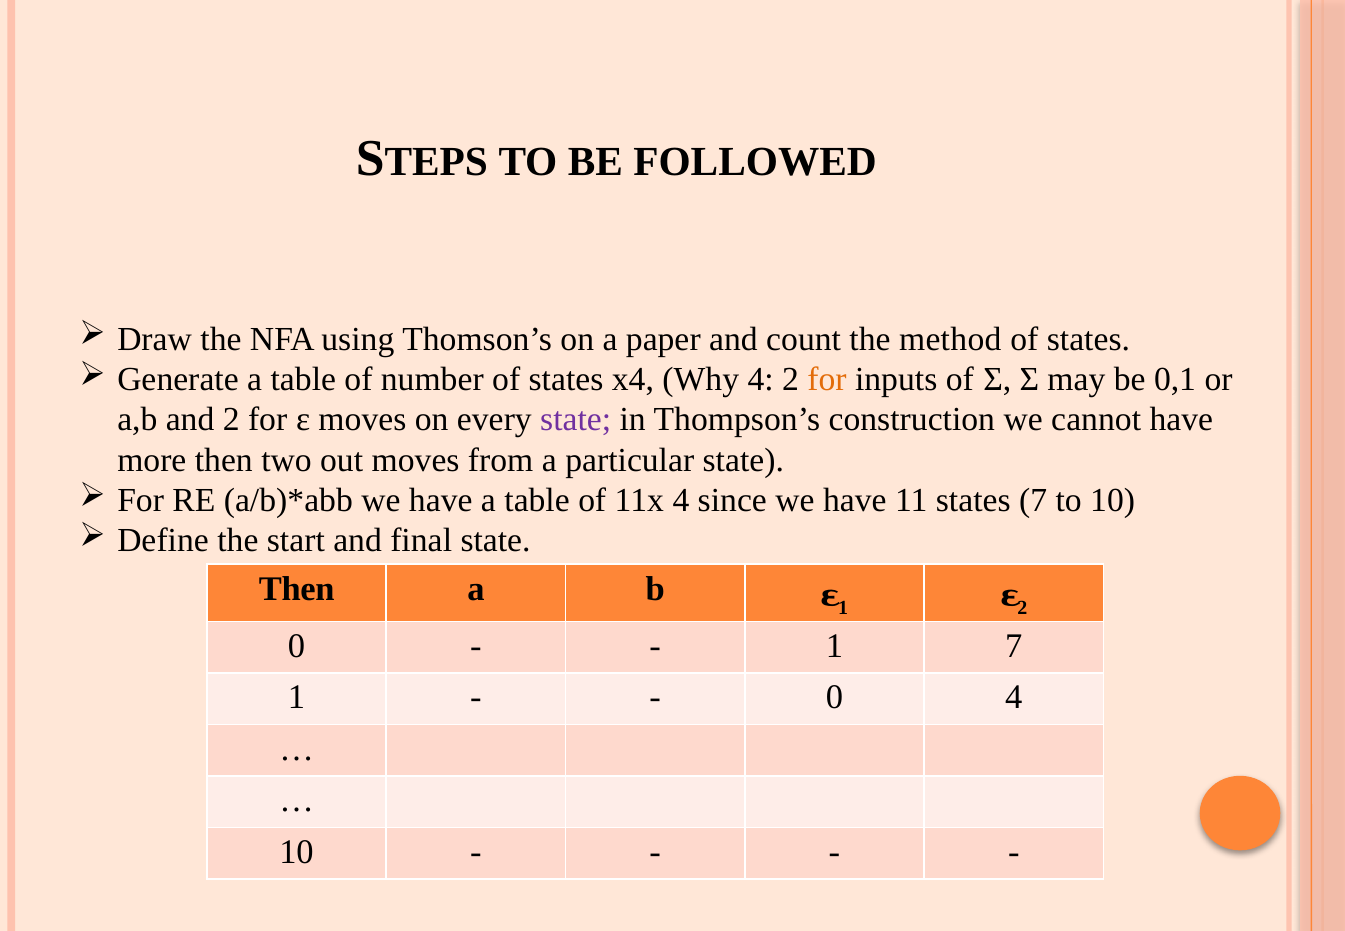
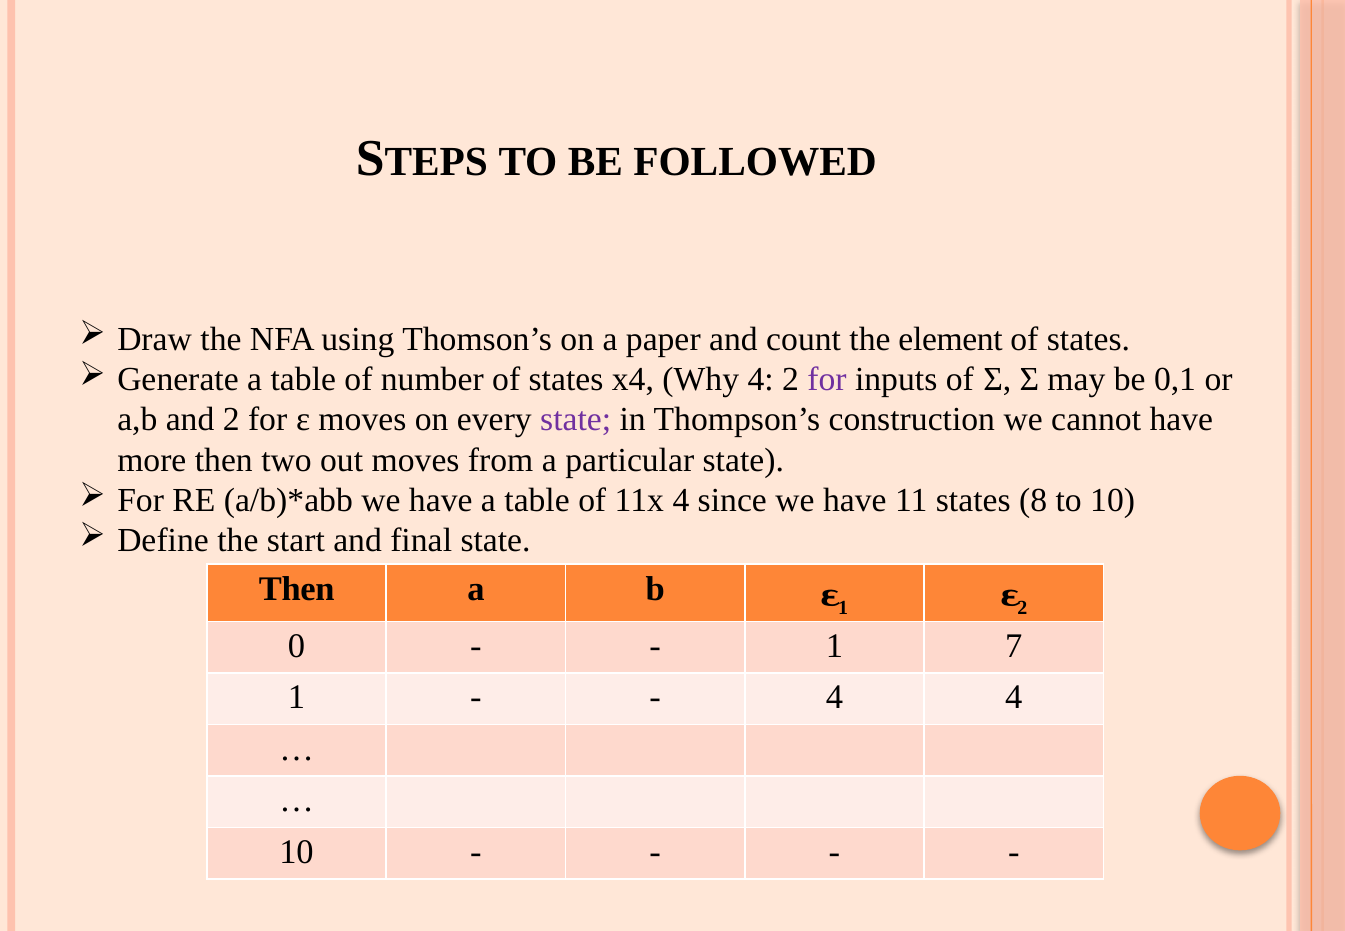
method: method -> element
for at (827, 379) colour: orange -> purple
states 7: 7 -> 8
0 at (834, 698): 0 -> 4
